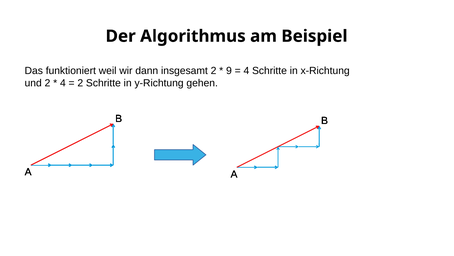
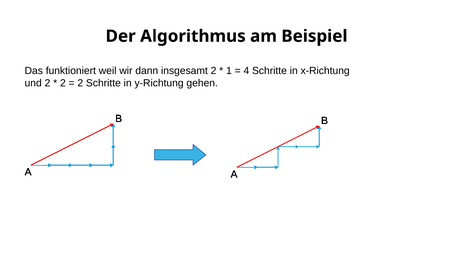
9: 9 -> 1
4 at (63, 83): 4 -> 2
